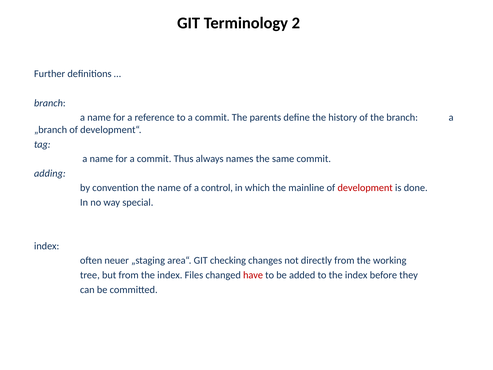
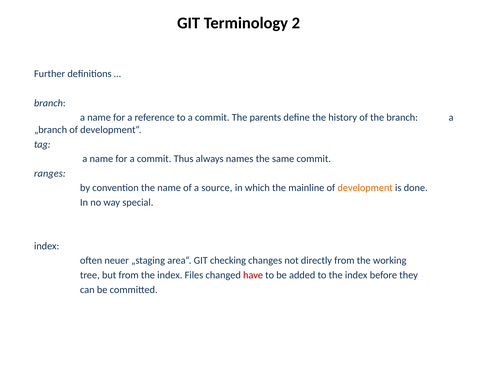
adding: adding -> ranges
control: control -> source
development colour: red -> orange
